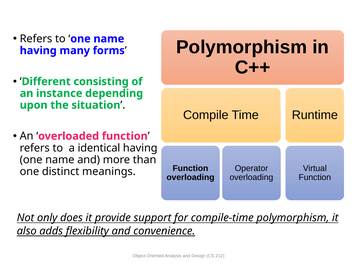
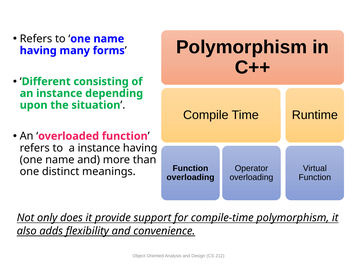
a identical: identical -> instance
